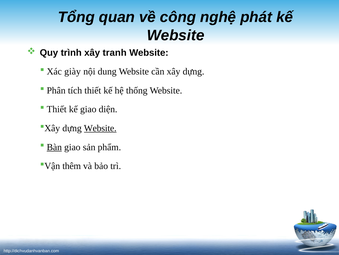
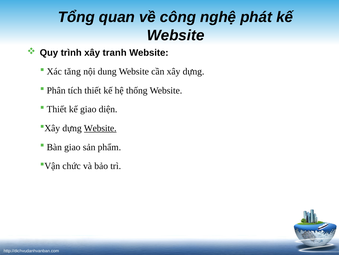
giày: giày -> tăng
Bàn underline: present -> none
thêm: thêm -> chức
